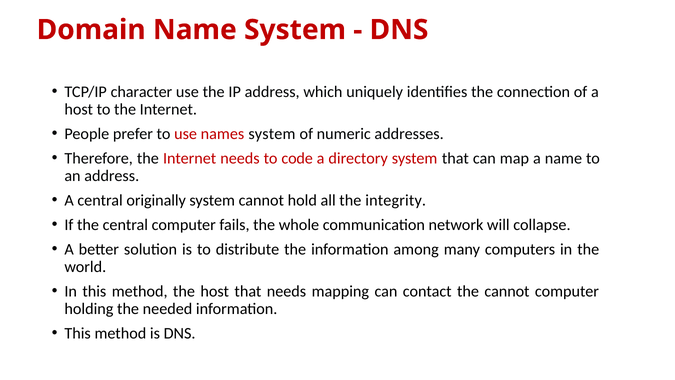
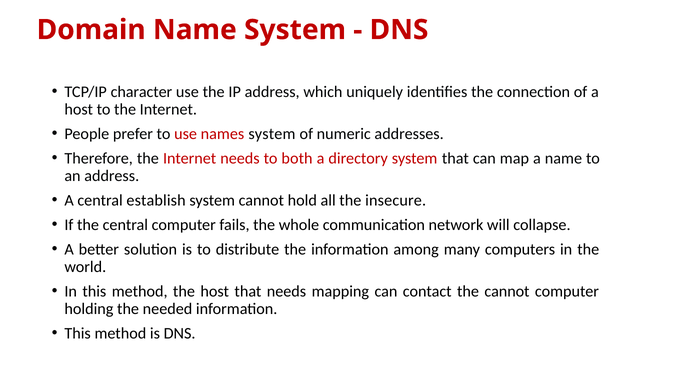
code: code -> both
originally: originally -> establish
integrity: integrity -> insecure
